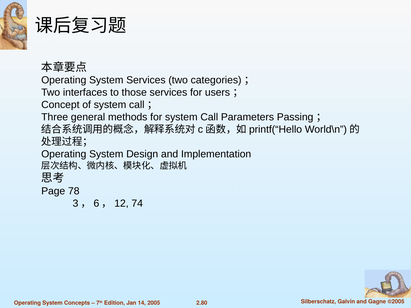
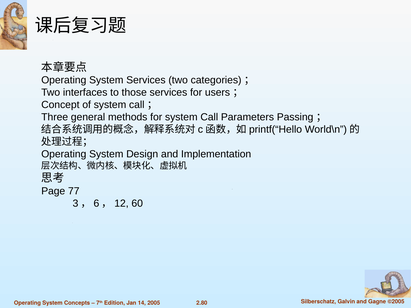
78: 78 -> 77
74: 74 -> 60
